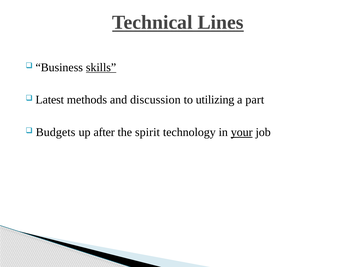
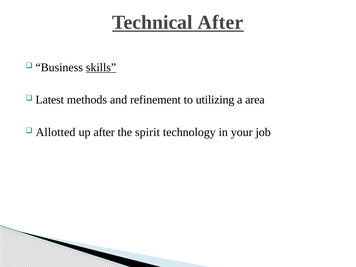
Technical Lines: Lines -> After
discussion: discussion -> refinement
part: part -> area
Budgets: Budgets -> Allotted
your underline: present -> none
